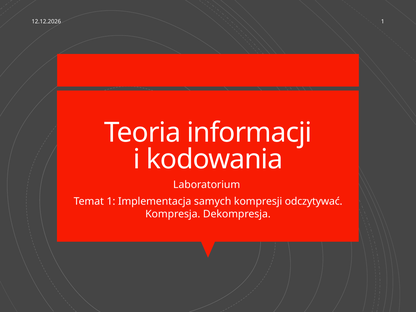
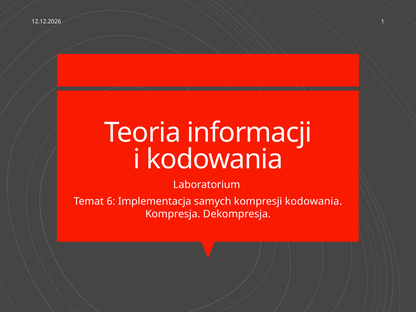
Temat 1: 1 -> 6
kompresji odczytywać: odczytywać -> kodowania
